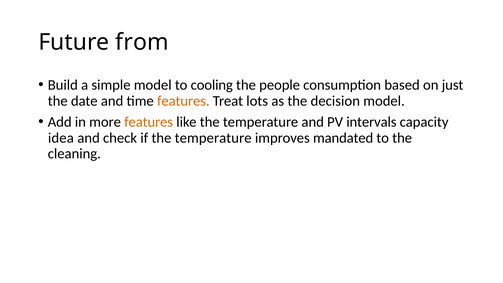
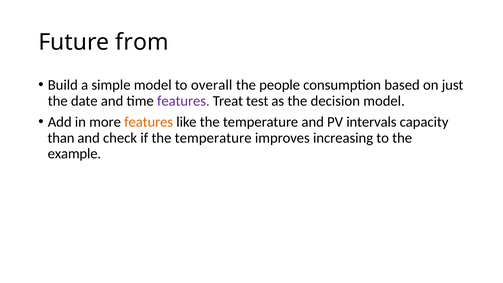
cooling: cooling -> overall
features at (183, 101) colour: orange -> purple
lots: lots -> test
idea: idea -> than
mandated: mandated -> increasing
cleaning: cleaning -> example
